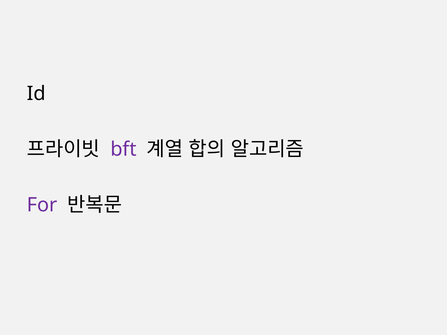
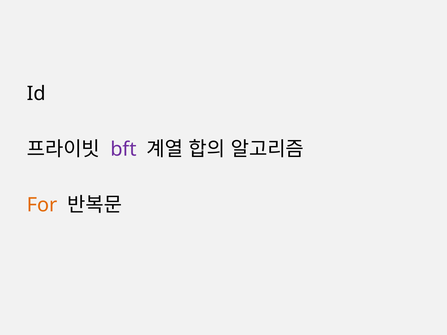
For colour: purple -> orange
